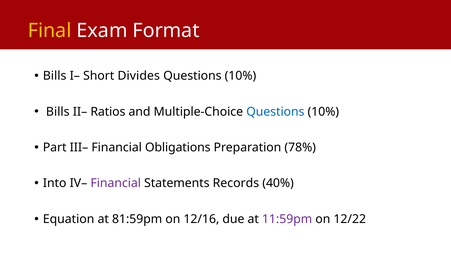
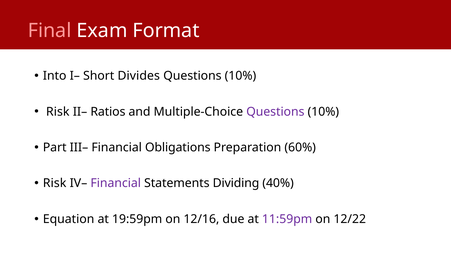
Final colour: yellow -> pink
Bills at (55, 76): Bills -> Into
Bills at (58, 112): Bills -> Risk
Questions at (275, 112) colour: blue -> purple
78%: 78% -> 60%
Into at (55, 183): Into -> Risk
Records: Records -> Dividing
81:59pm: 81:59pm -> 19:59pm
